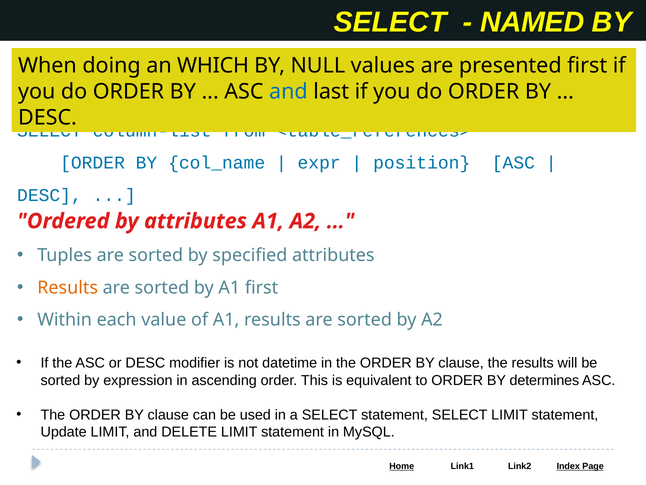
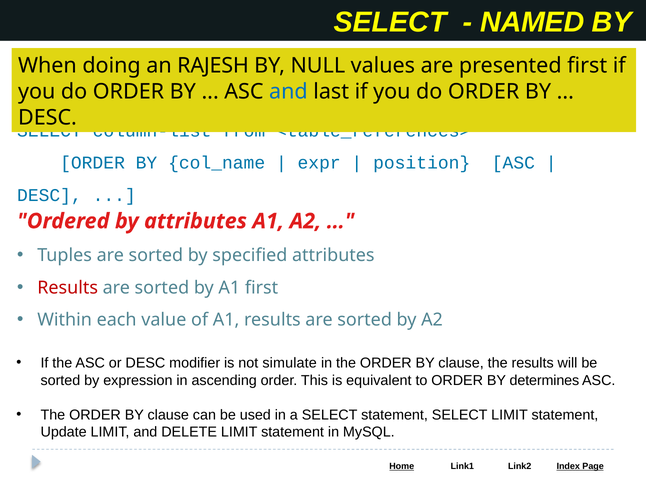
WHICH: WHICH -> RAJESH
Results at (68, 287) colour: orange -> red
datetime: datetime -> simulate
